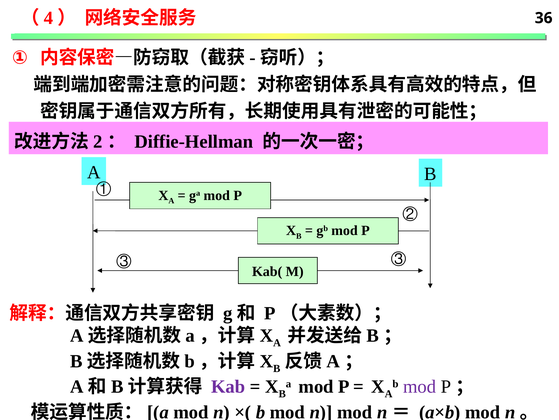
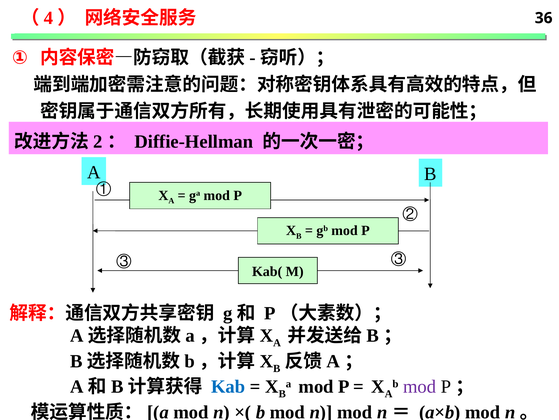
Kab colour: purple -> blue
